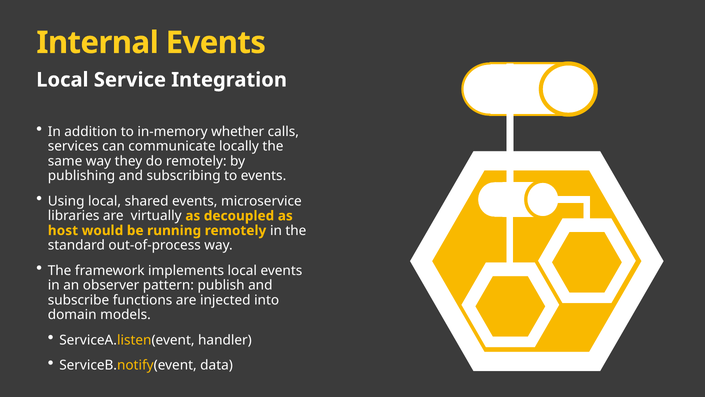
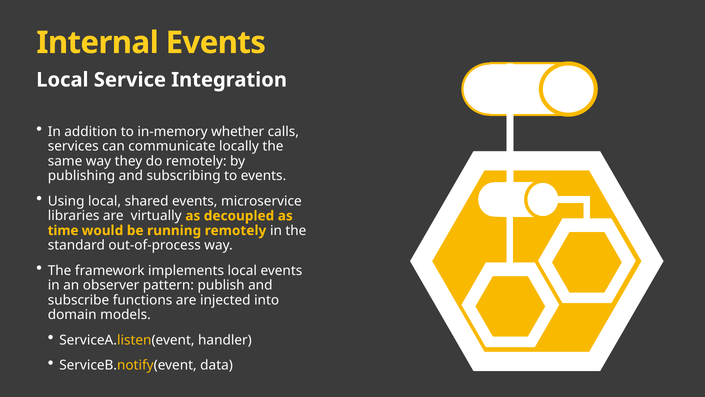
host: host -> time
